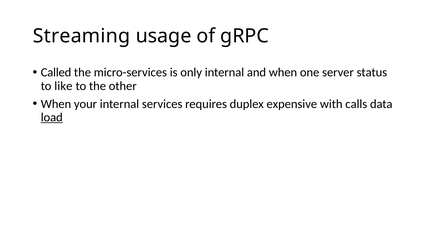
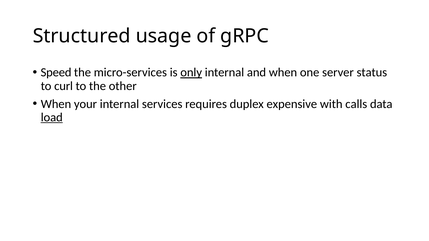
Streaming: Streaming -> Structured
Called: Called -> Speed
only underline: none -> present
like: like -> curl
